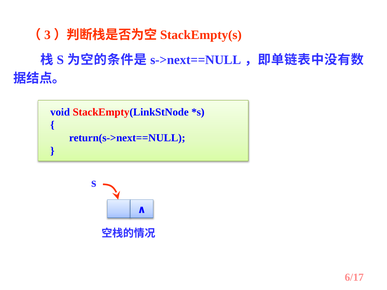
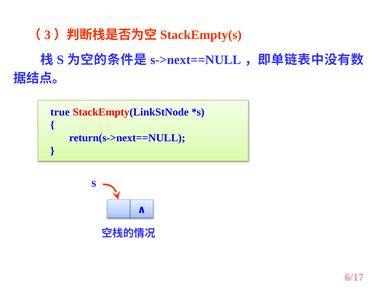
void: void -> true
